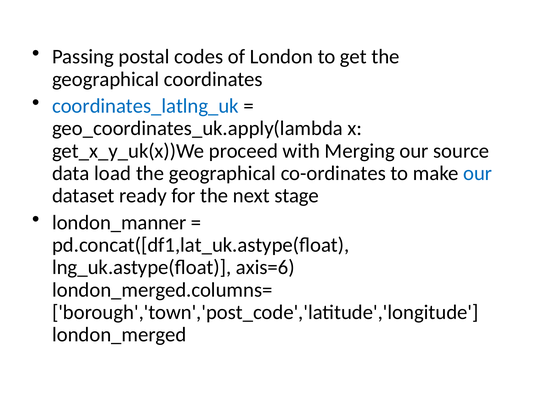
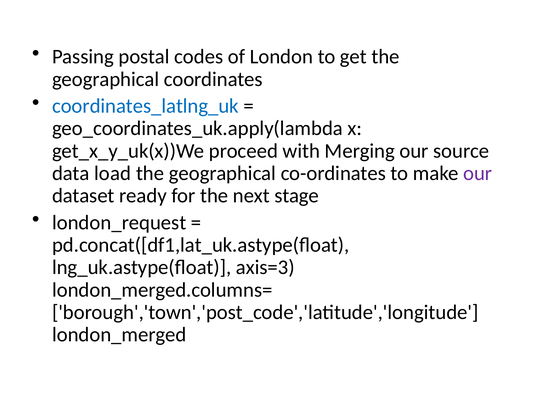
our at (478, 173) colour: blue -> purple
london_manner: london_manner -> london_request
axis=6: axis=6 -> axis=3
